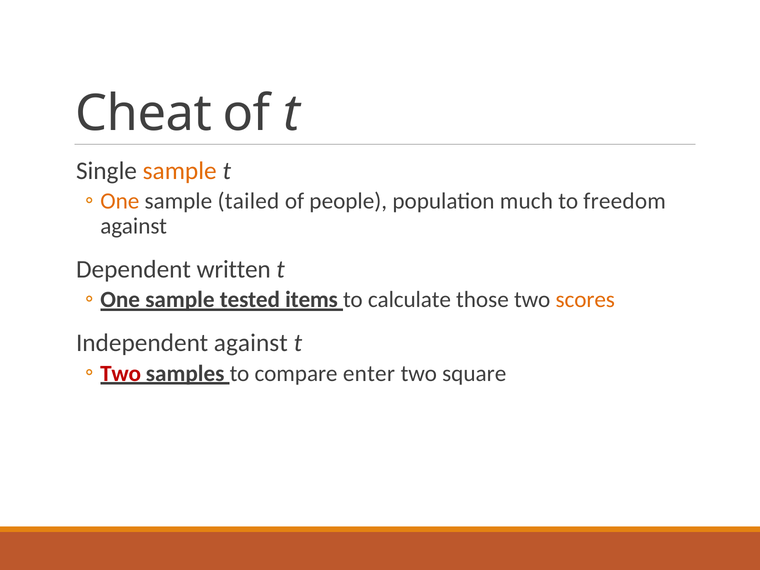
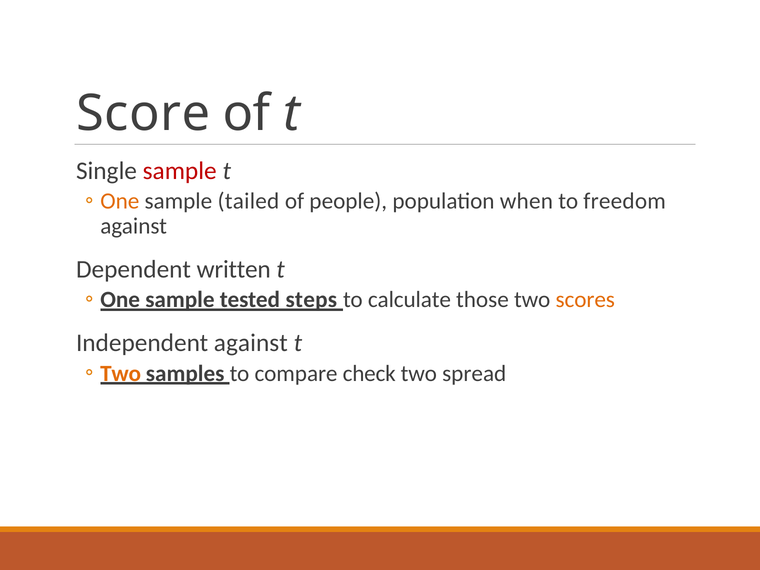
Cheat: Cheat -> Score
sample at (180, 171) colour: orange -> red
much: much -> when
items: items -> steps
Two at (121, 373) colour: red -> orange
enter: enter -> check
square: square -> spread
